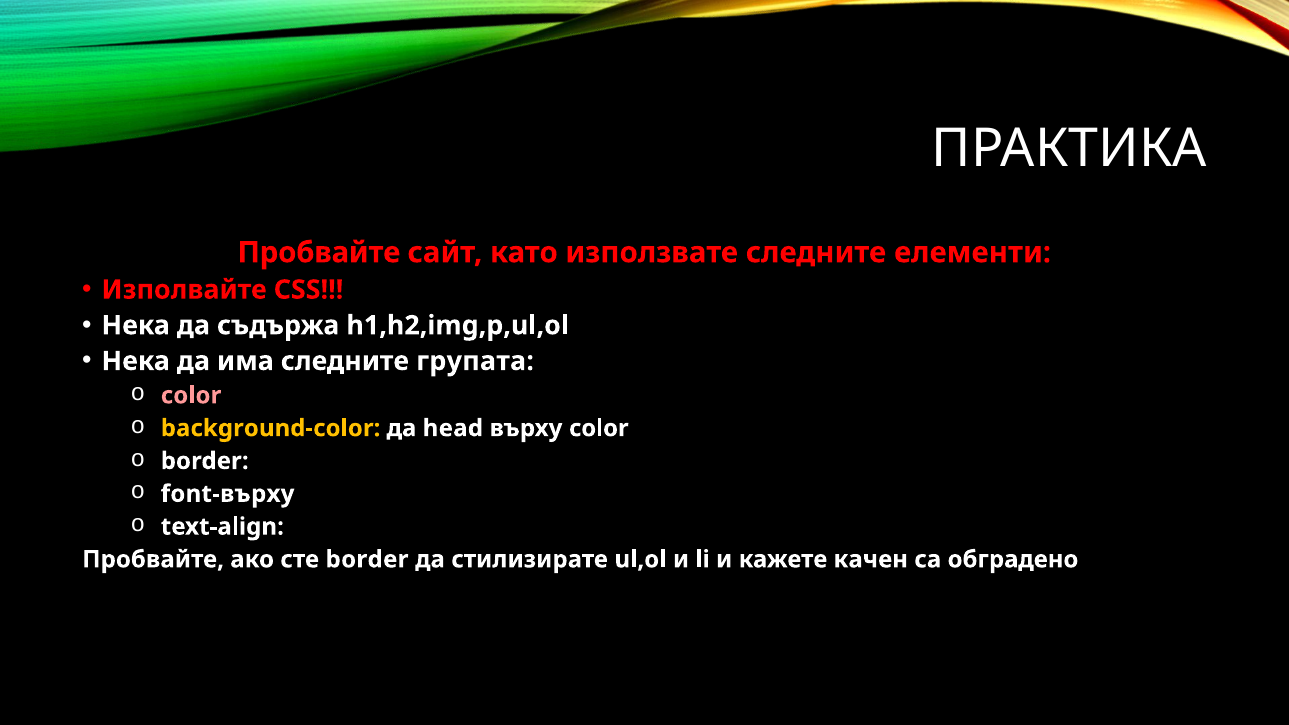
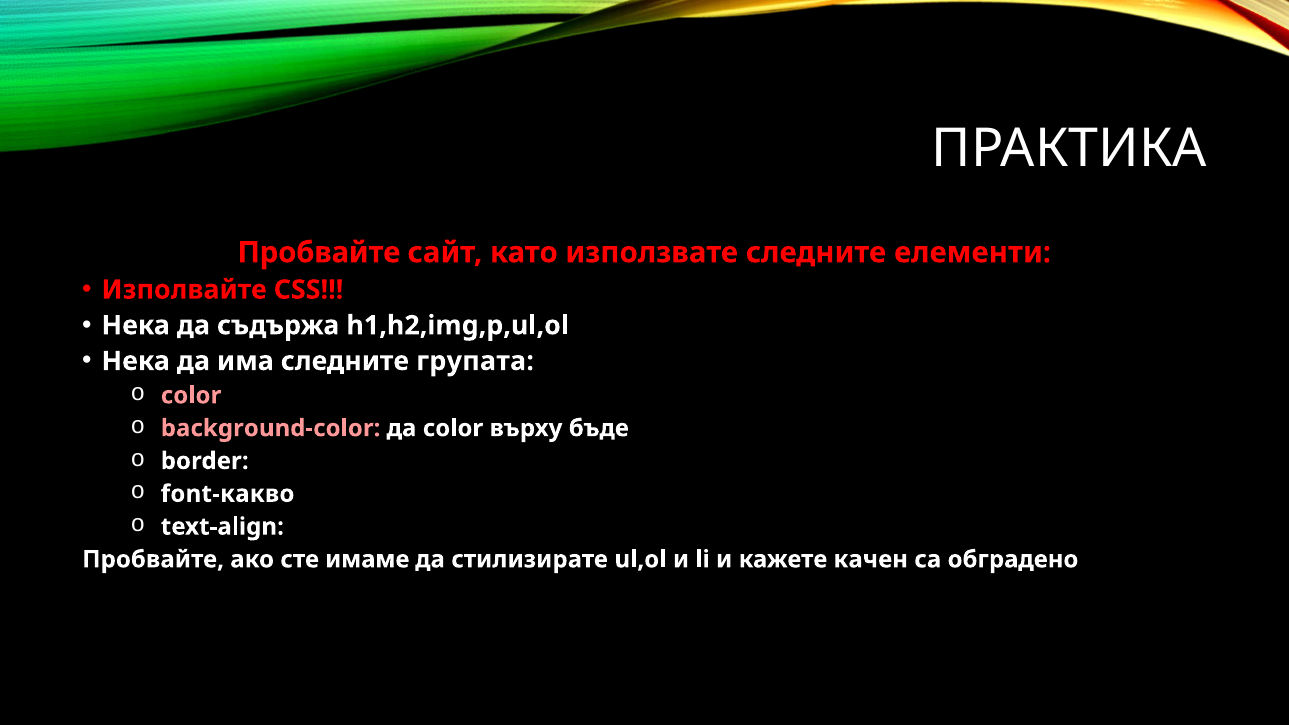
background-color colour: yellow -> pink
да head: head -> color
върху color: color -> бъде
font-върху: font-върху -> font-какво
сте border: border -> имаме
